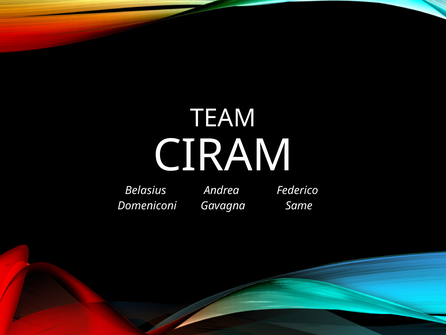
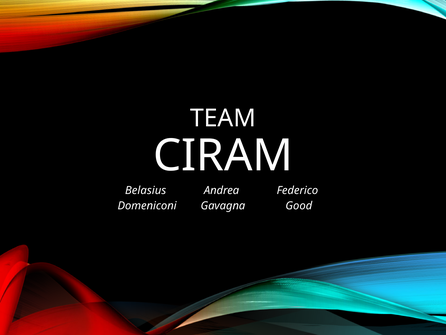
Same: Same -> Good
